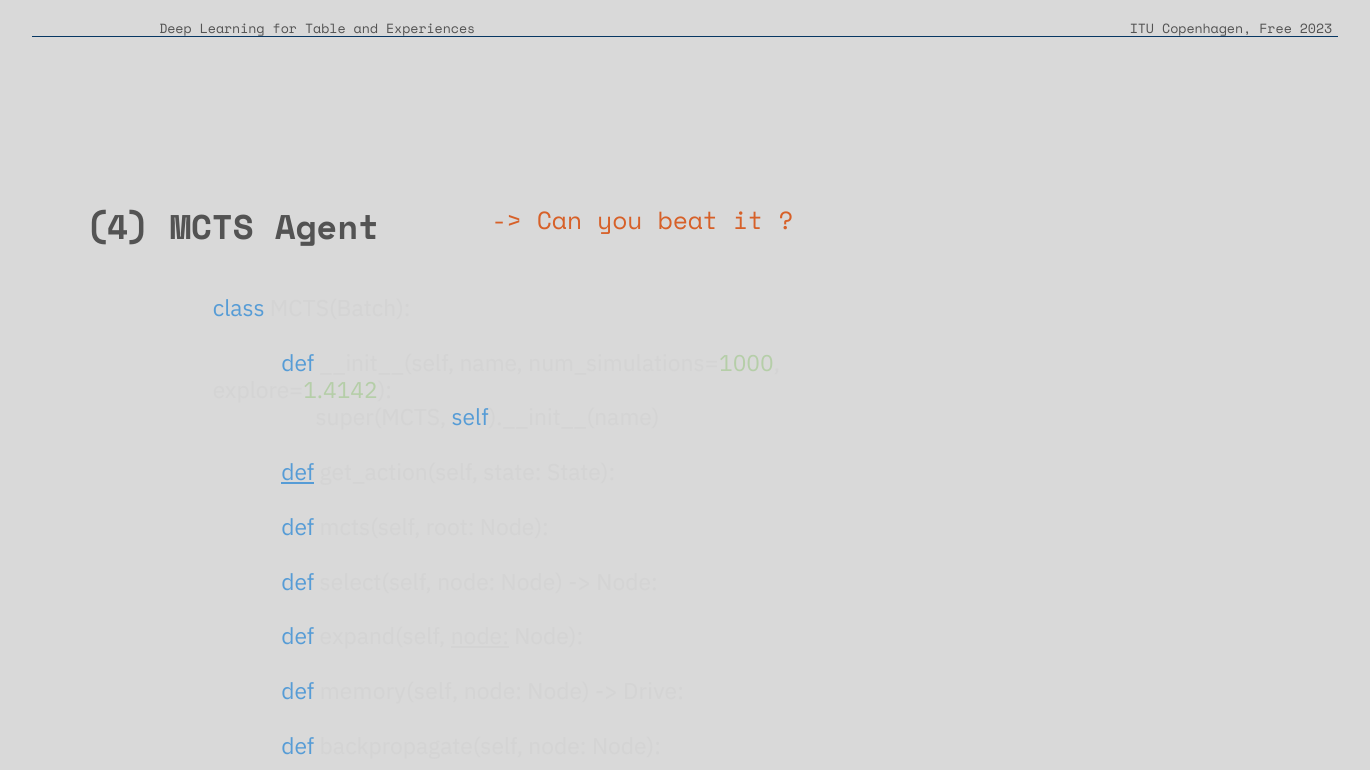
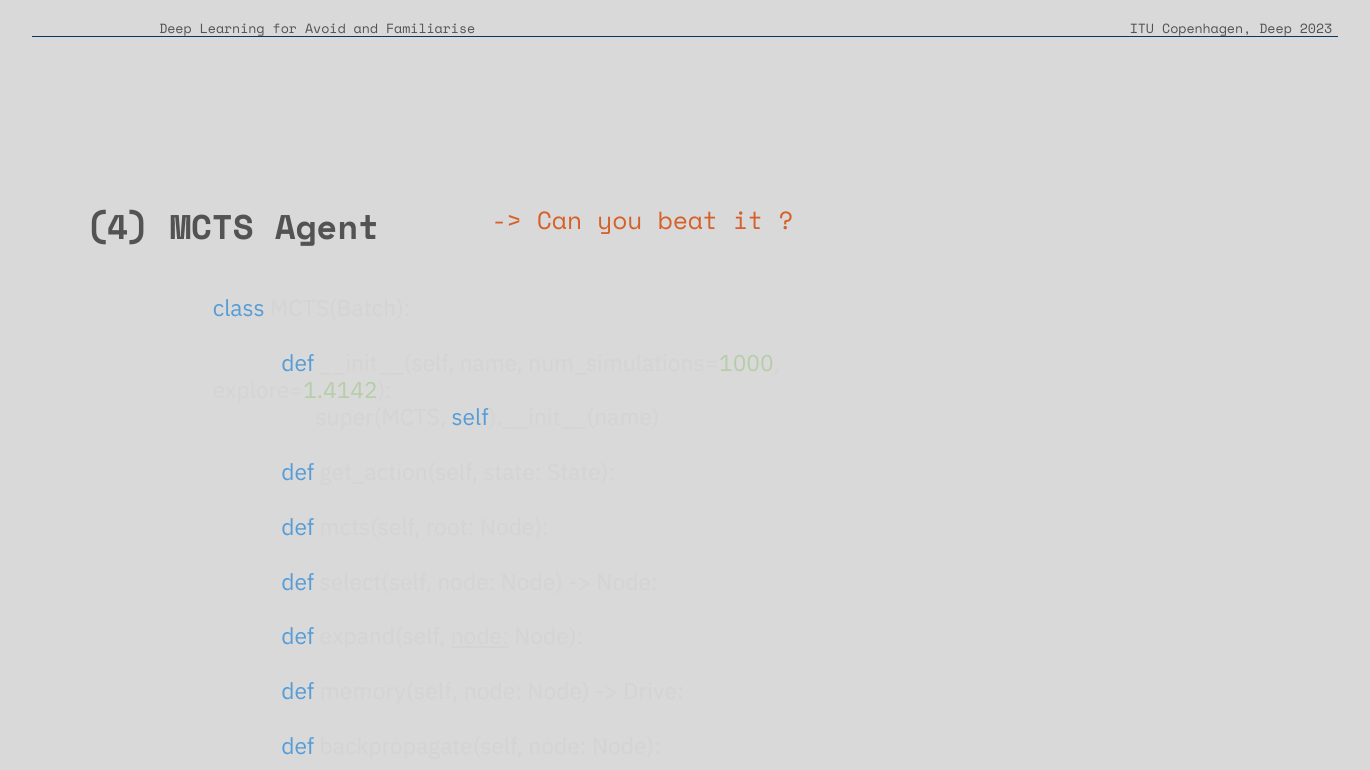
Table: Table -> Avoid
Experiences: Experiences -> Familiarise
Copenhagen Free: Free -> Deep
def at (298, 473) underline: present -> none
